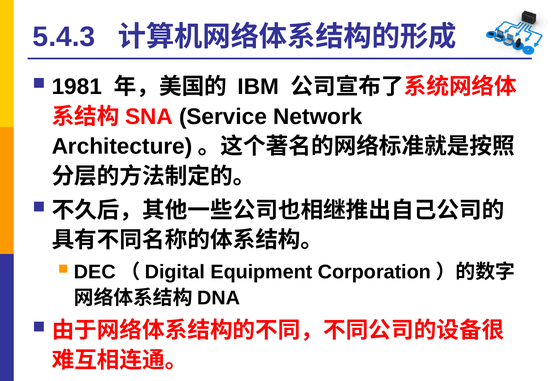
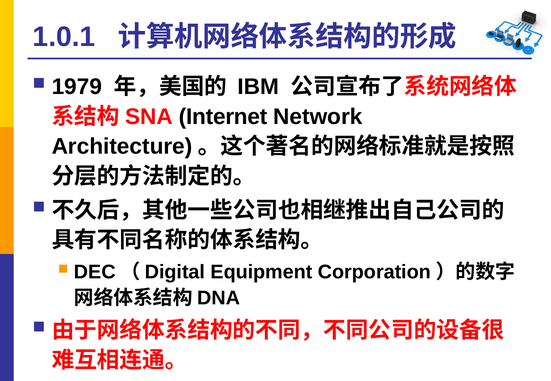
5.4.3: 5.4.3 -> 1.0.1
1981: 1981 -> 1979
Service: Service -> Internet
